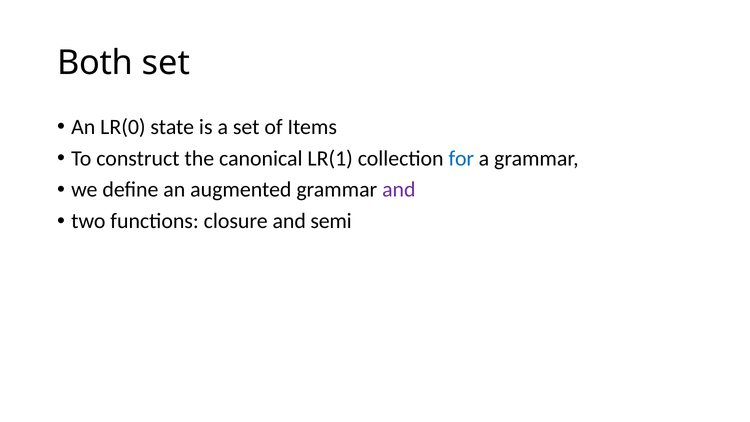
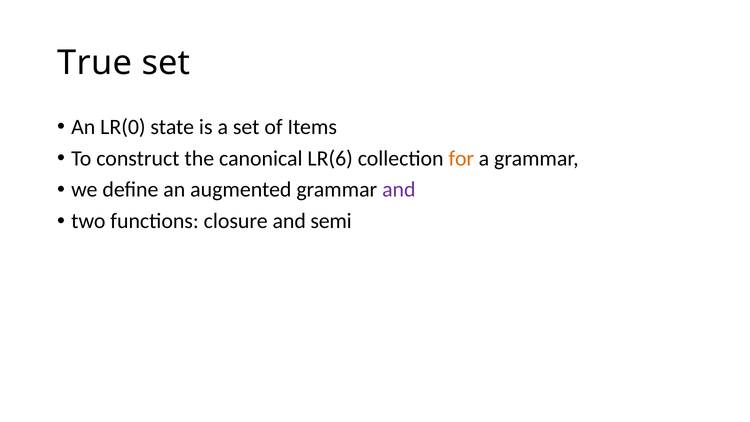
Both: Both -> True
LR(1: LR(1 -> LR(6
for colour: blue -> orange
